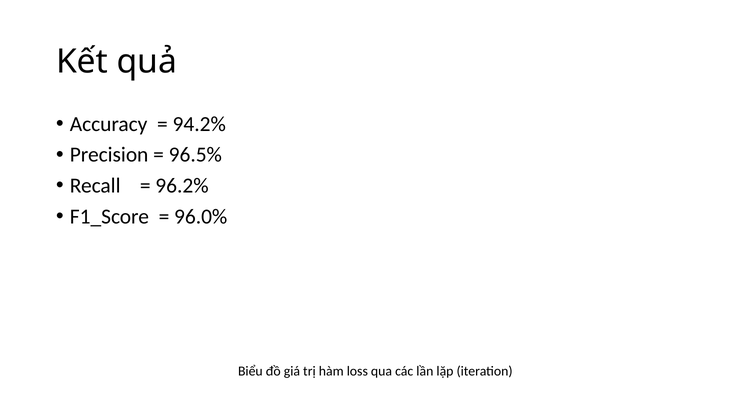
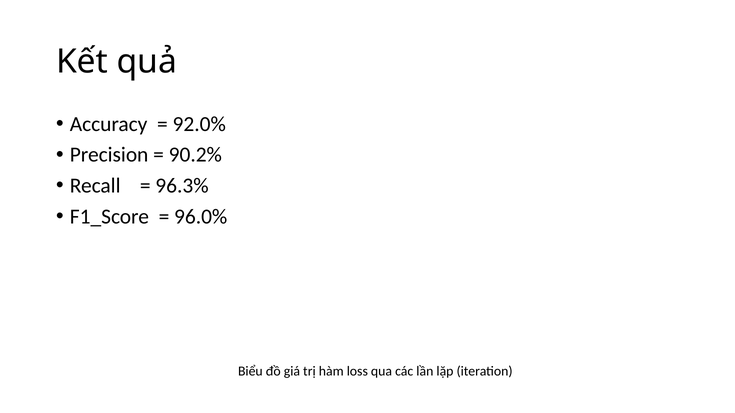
94.2%: 94.2% -> 92.0%
96.5%: 96.5% -> 90.2%
96.2%: 96.2% -> 96.3%
